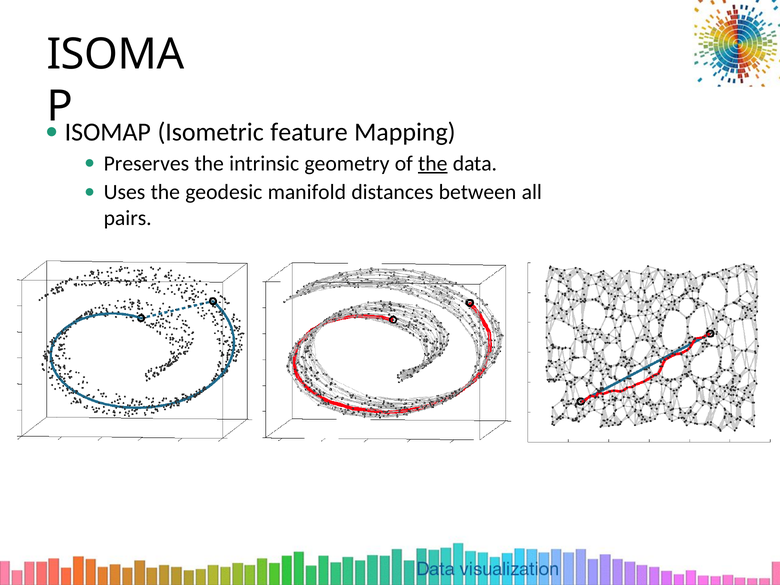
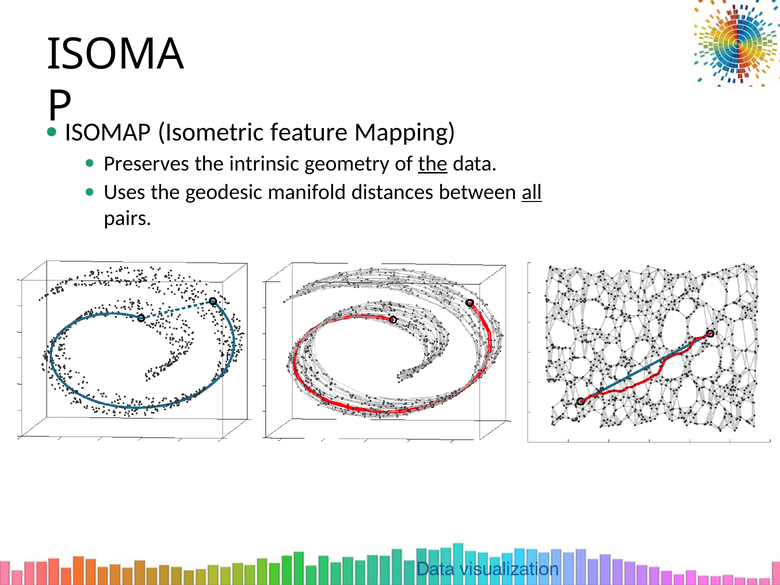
all underline: none -> present
